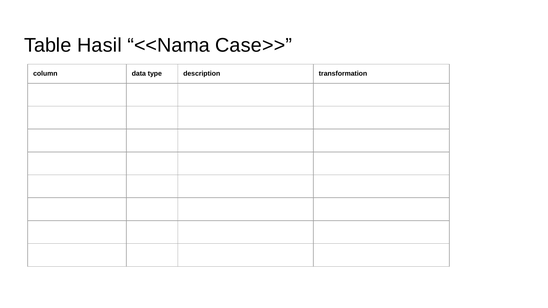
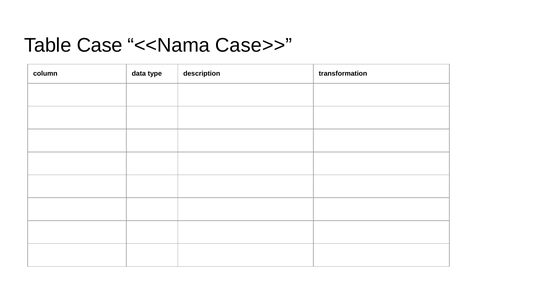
Hasil: Hasil -> Case
